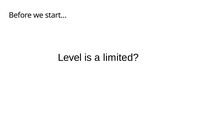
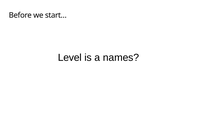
limited: limited -> names
